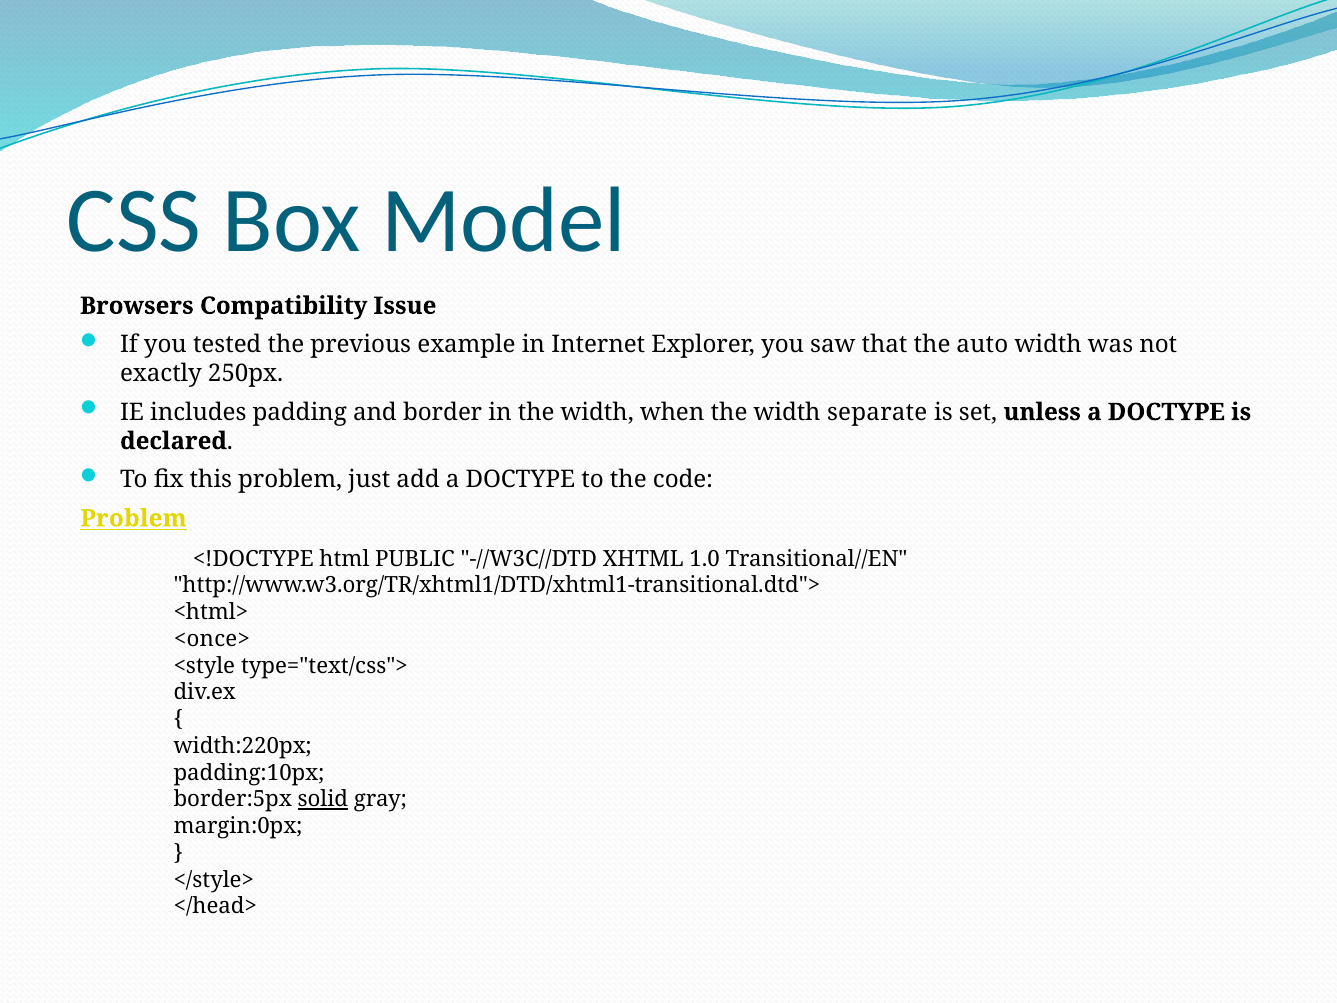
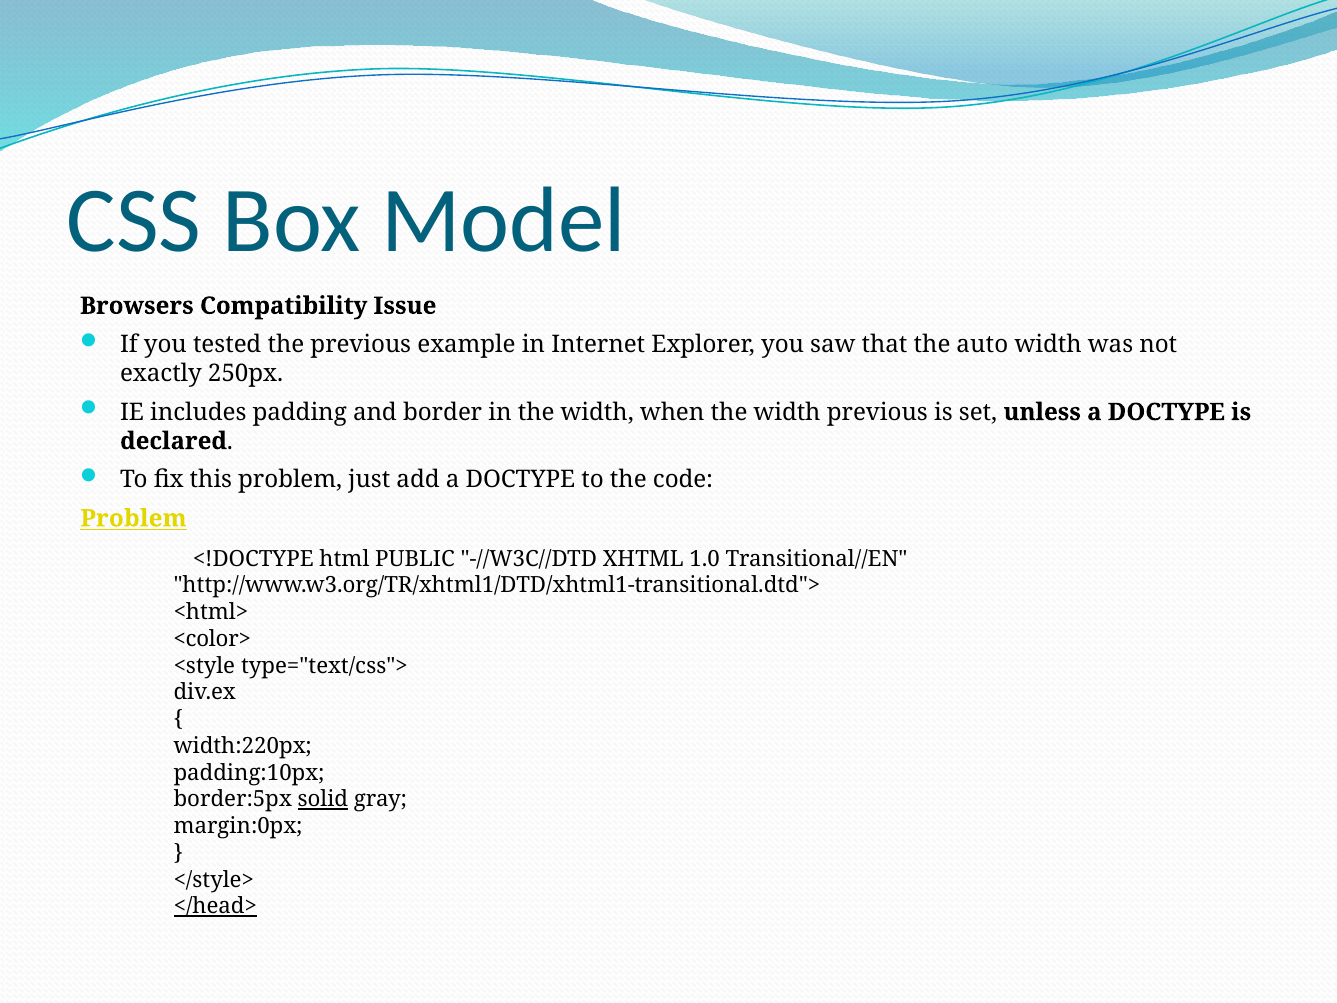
width separate: separate -> previous
<once>: <once> -> <color>
</head> underline: none -> present
